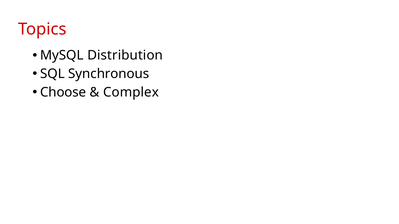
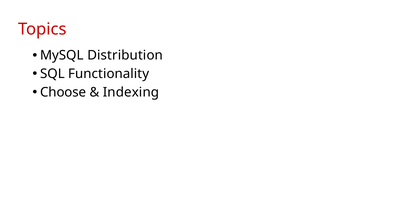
Synchronous: Synchronous -> Functionality
Complex: Complex -> Indexing
